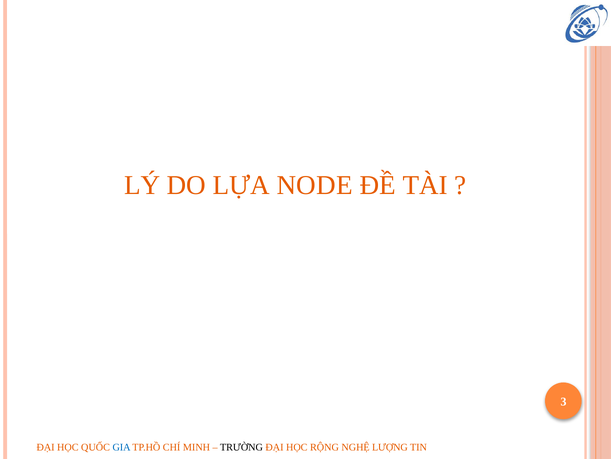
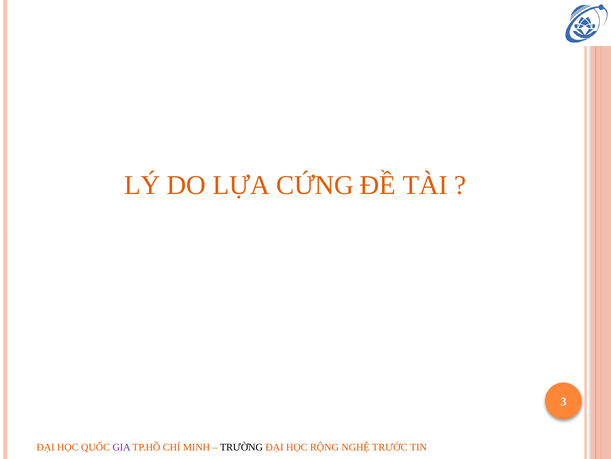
NODE: NODE -> CỨNG
GIA colour: blue -> purple
LƯỢNG: LƯỢNG -> TRƯỚC
